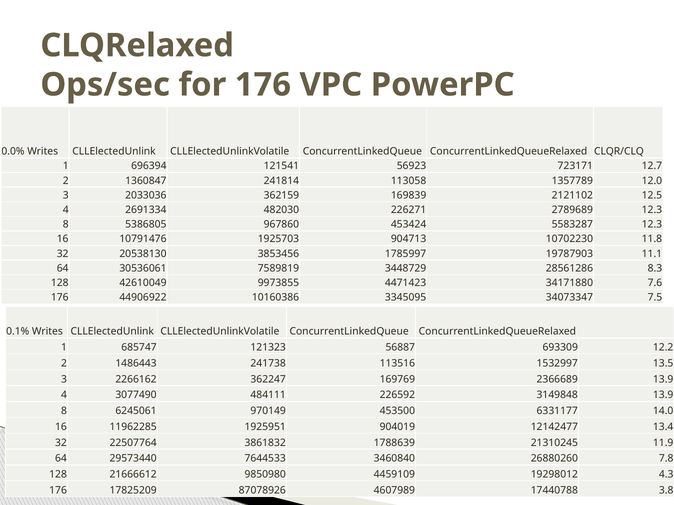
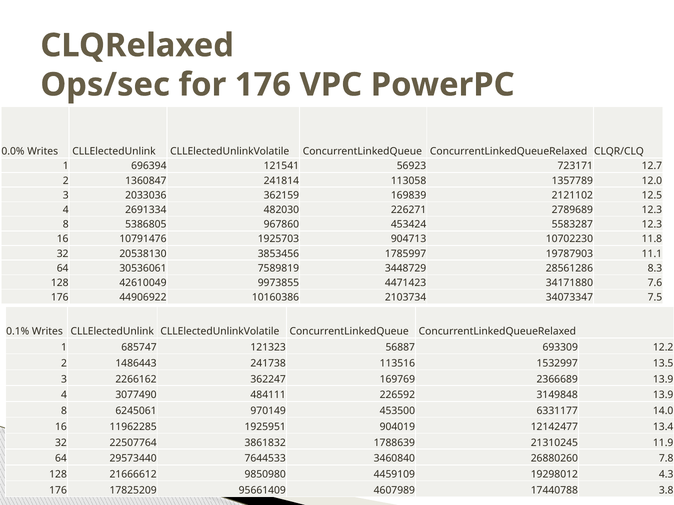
3345095: 3345095 -> 2103734
87078926: 87078926 -> 95661409
